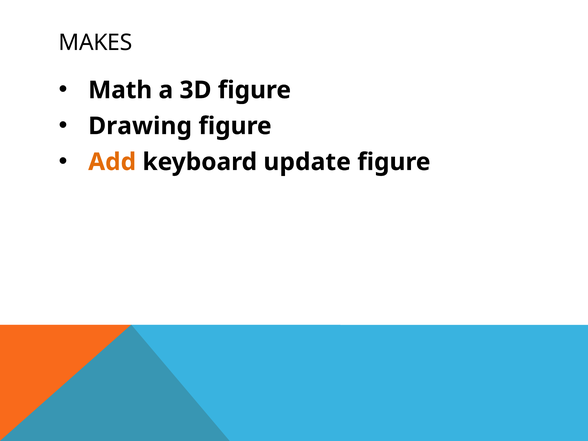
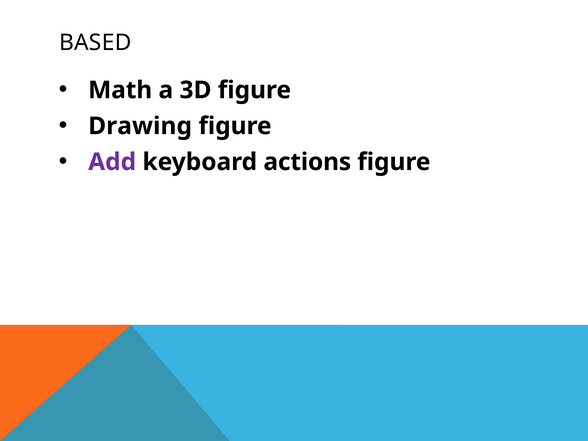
MAKES: MAKES -> BASED
Add colour: orange -> purple
update: update -> actions
